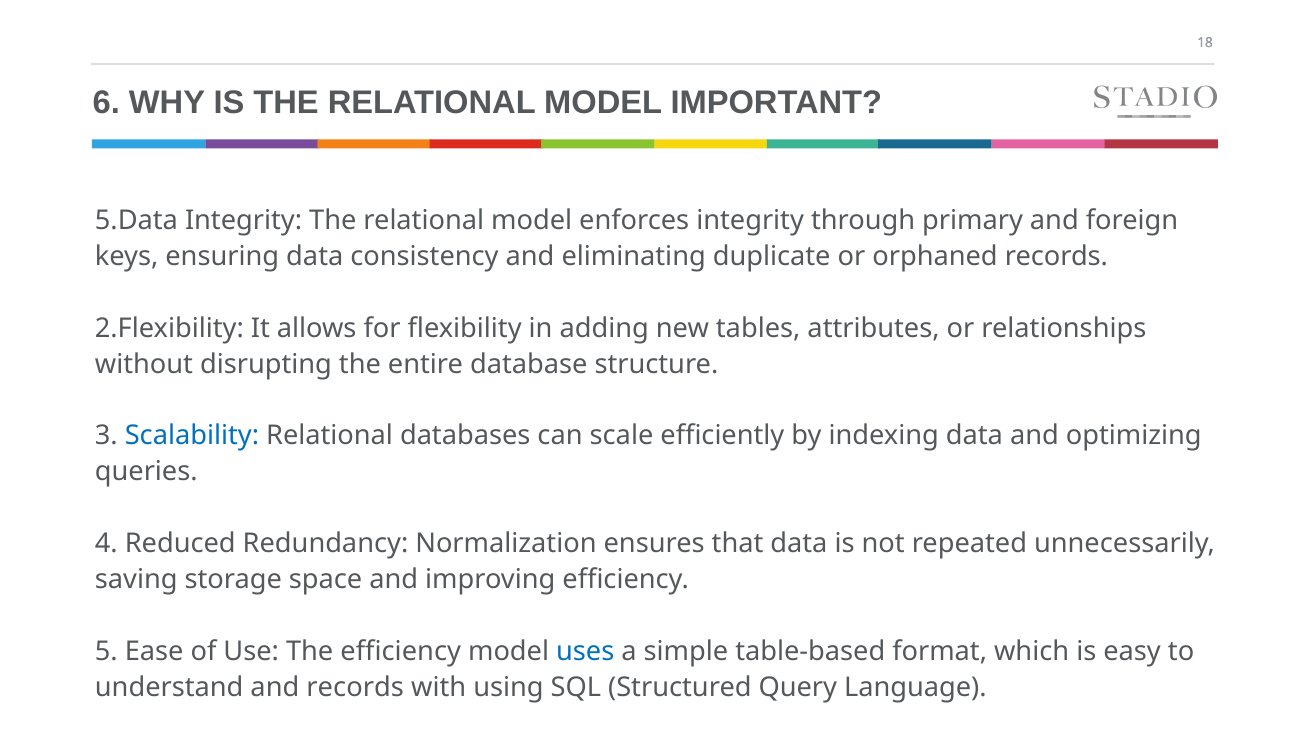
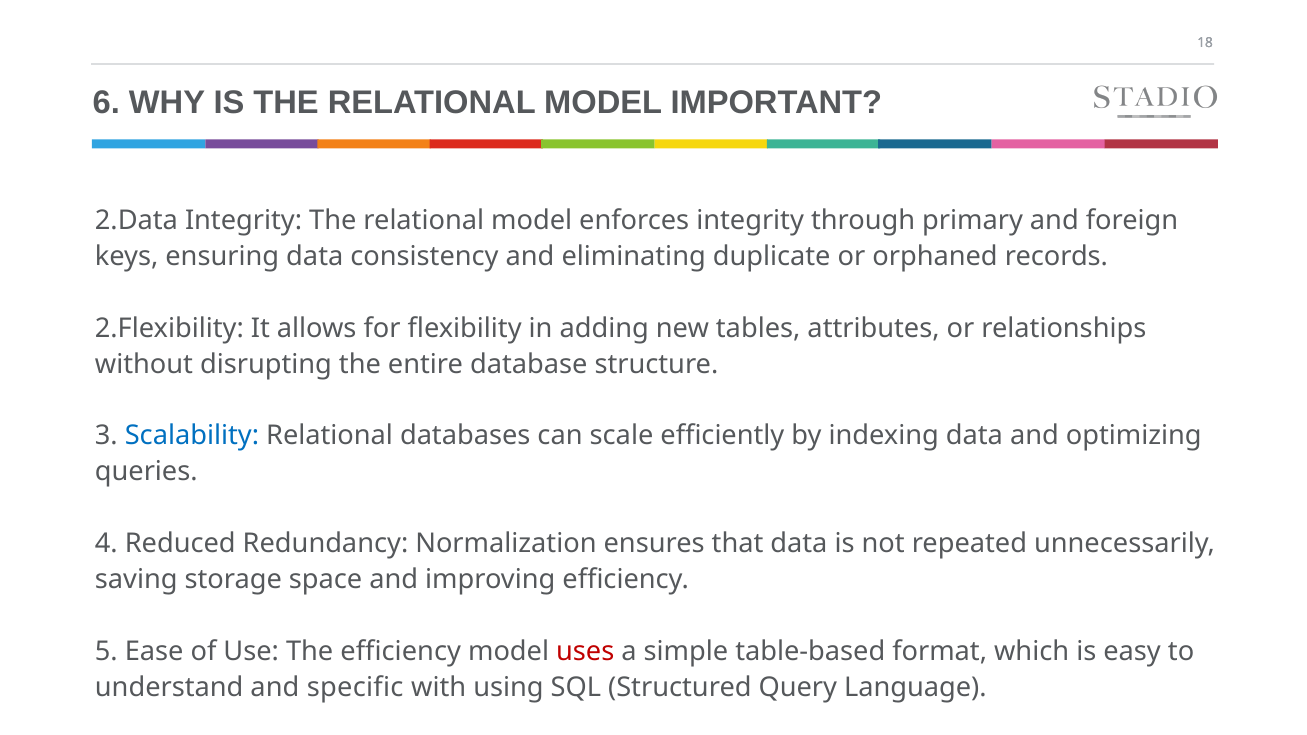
5.Data: 5.Data -> 2.Data
uses colour: blue -> red
and records: records -> specific
